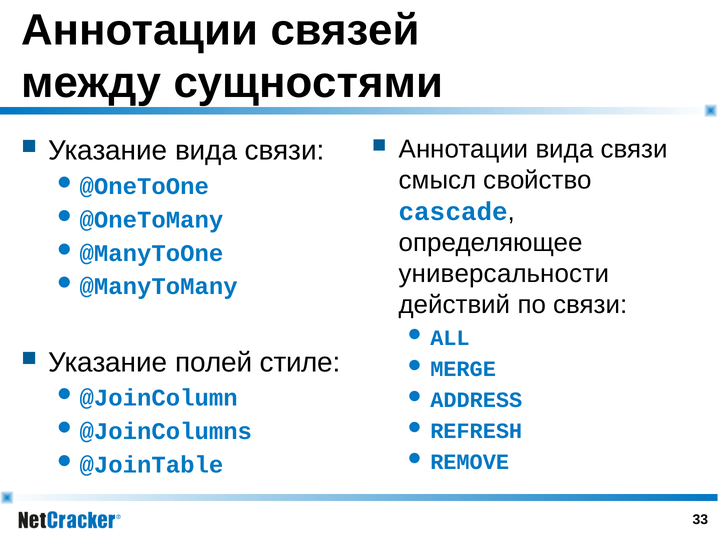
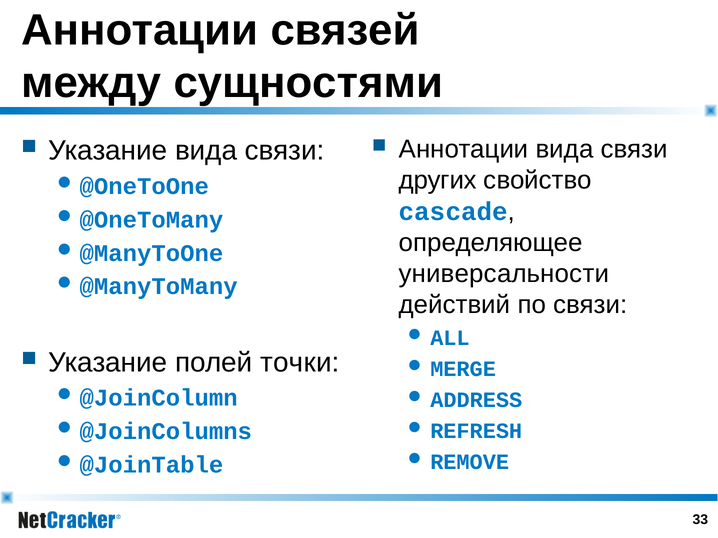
смысл: смысл -> других
стиле: стиле -> точки
